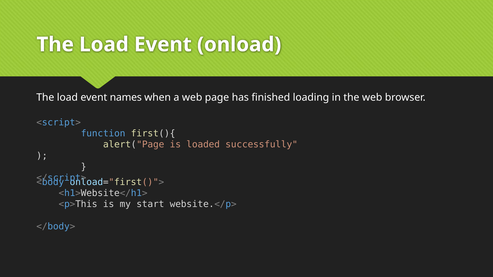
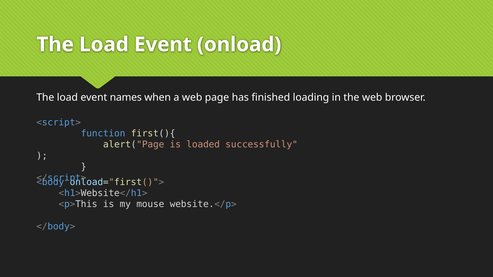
start: start -> mouse
